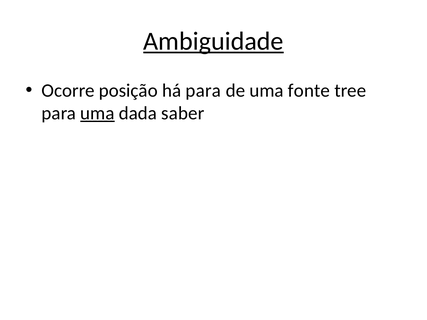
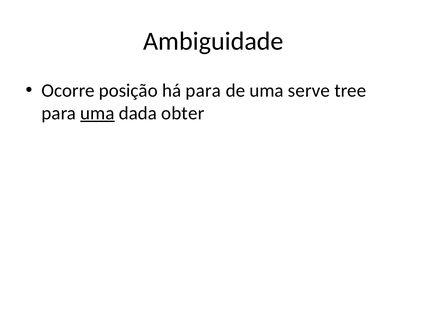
Ambiguidade underline: present -> none
fonte: fonte -> serve
saber: saber -> obter
